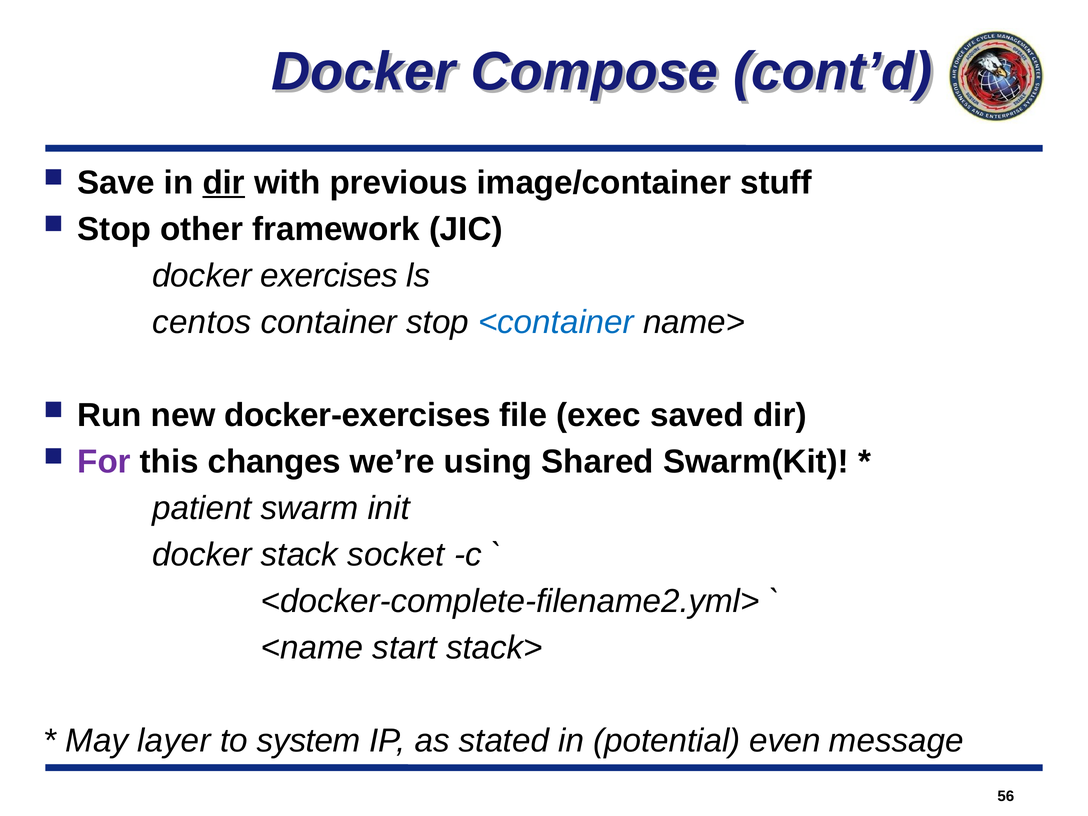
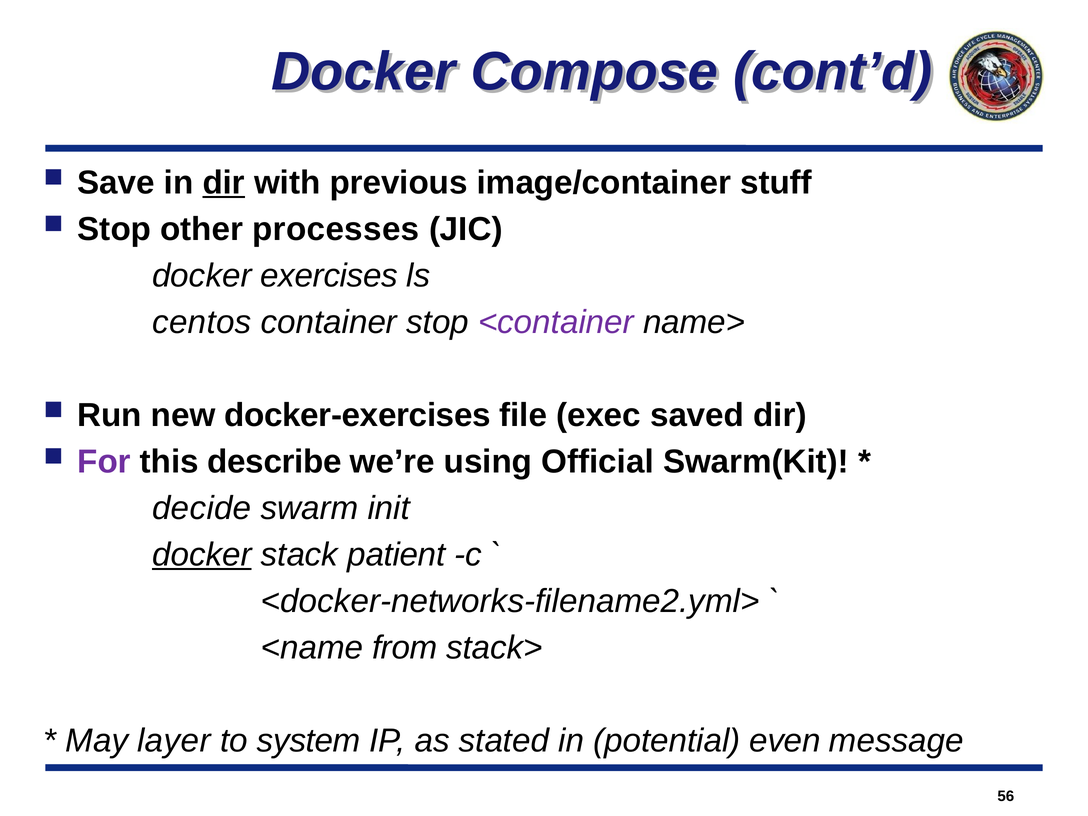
framework: framework -> processes
<container colour: blue -> purple
changes: changes -> describe
Shared: Shared -> Official
patient: patient -> decide
docker at (202, 555) underline: none -> present
socket: socket -> patient
<docker-complete-filename2.yml>: <docker-complete-filename2.yml> -> <docker-networks-filename2.yml>
start: start -> from
